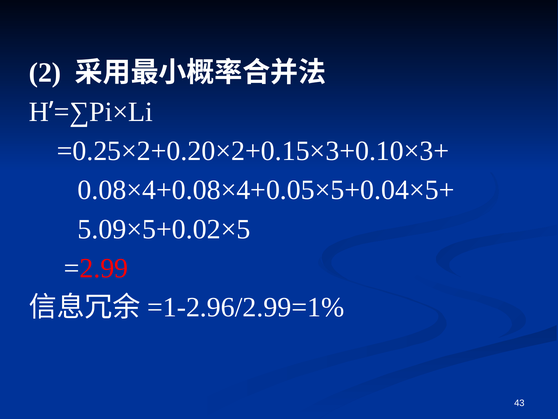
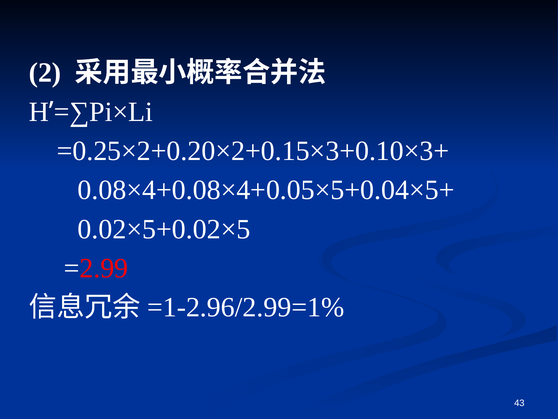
5.09×5+0.02×5: 5.09×5+0.02×5 -> 0.02×5+0.02×5
